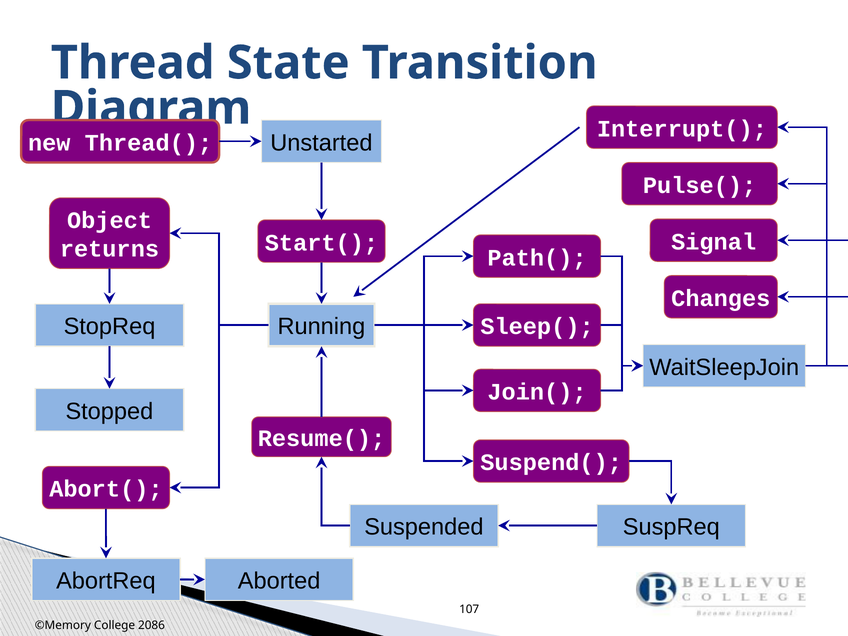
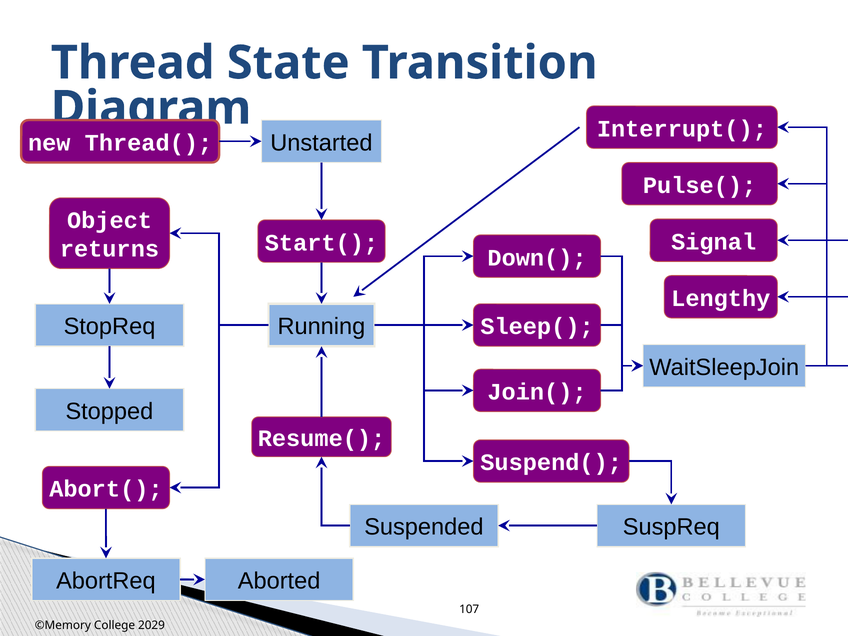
Path(: Path( -> Down(
Changes: Changes -> Lengthy
2086: 2086 -> 2029
